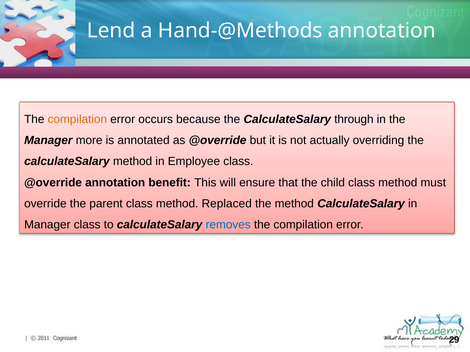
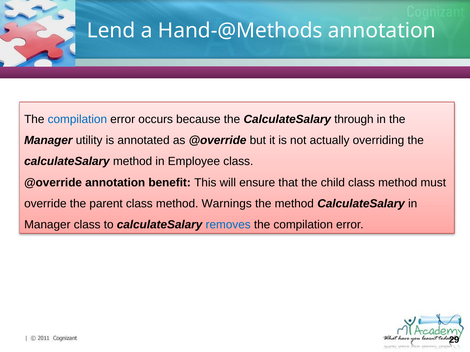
compilation at (77, 119) colour: orange -> blue
more: more -> utility
Replaced: Replaced -> Warnings
